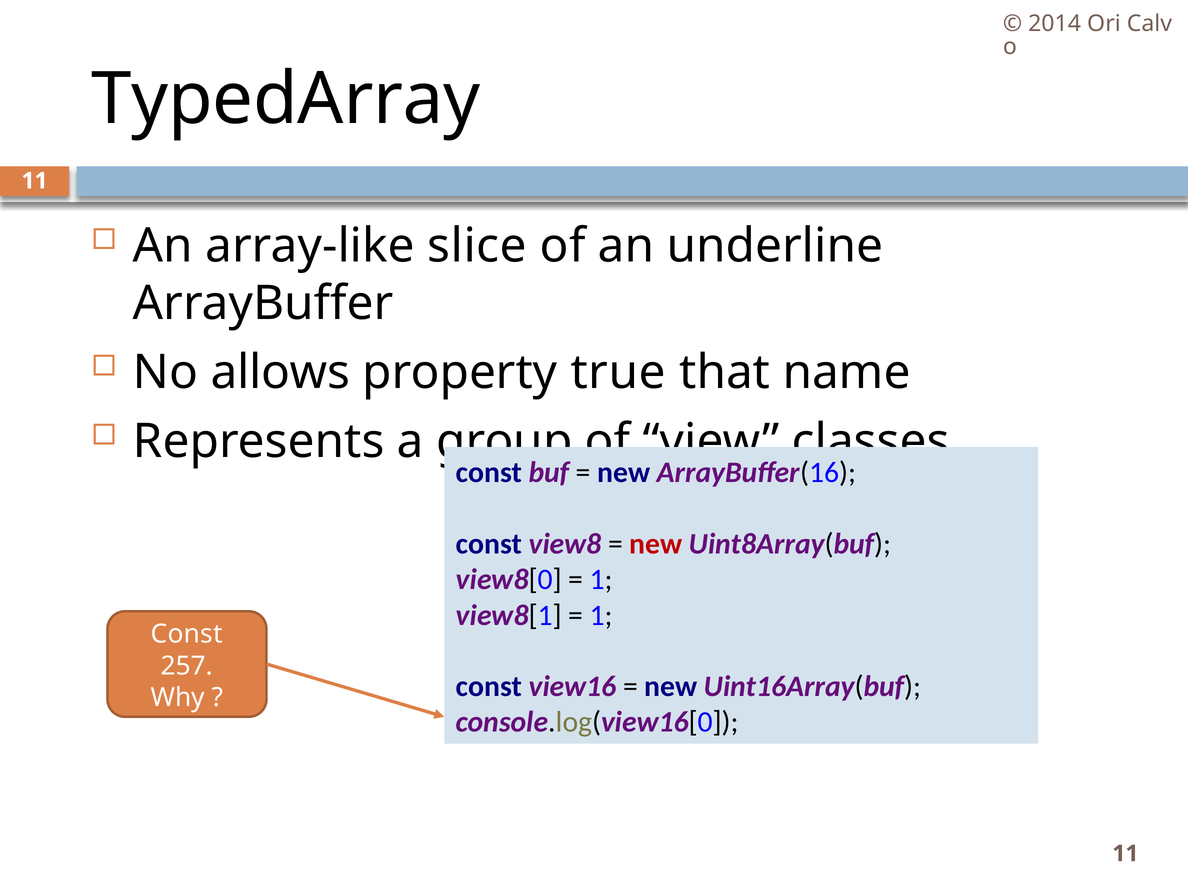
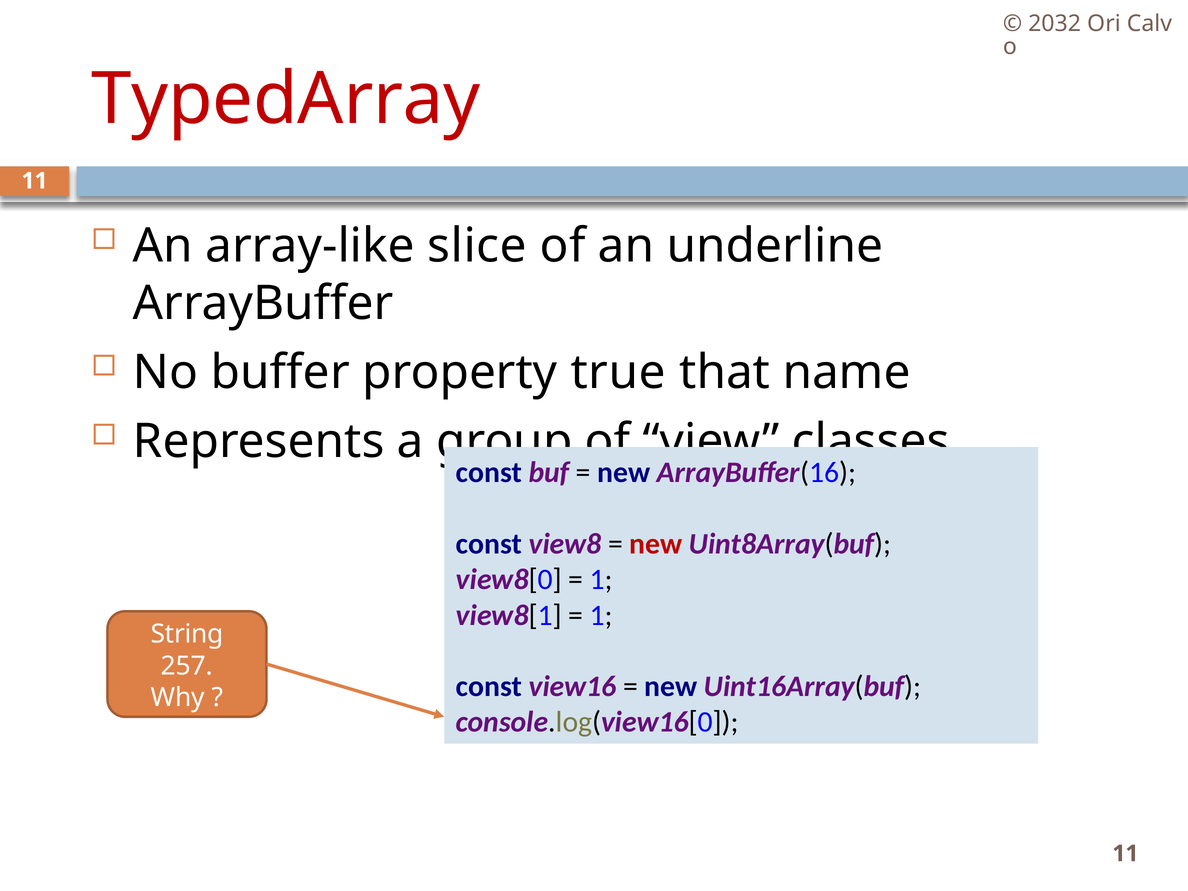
2014: 2014 -> 2032
TypedArray colour: black -> red
allows: allows -> buffer
Const at (187, 634): Const -> String
